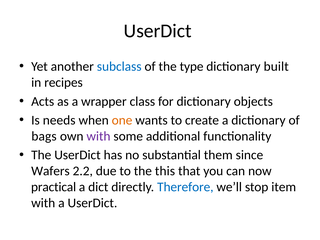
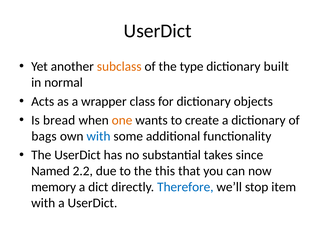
subclass colour: blue -> orange
recipes: recipes -> normal
needs: needs -> bread
with at (98, 136) colour: purple -> blue
them: them -> takes
Wafers: Wafers -> Named
practical: practical -> memory
